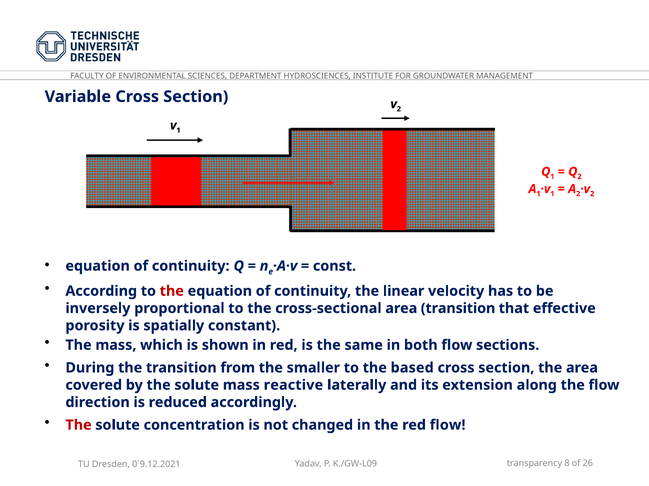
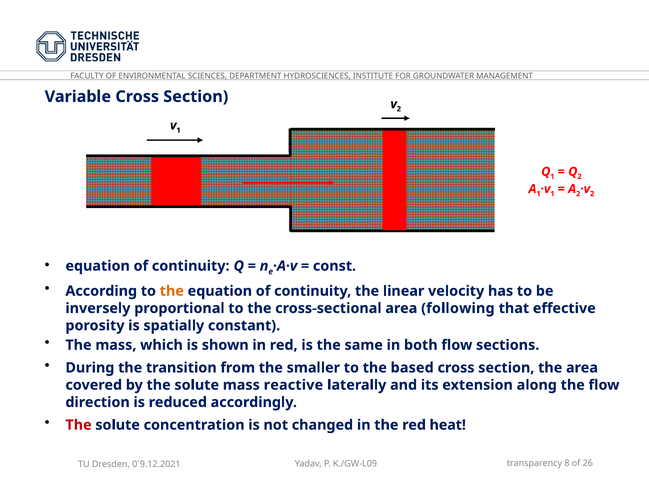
the at (172, 291) colour: red -> orange
area transition: transition -> following
red flow: flow -> heat
